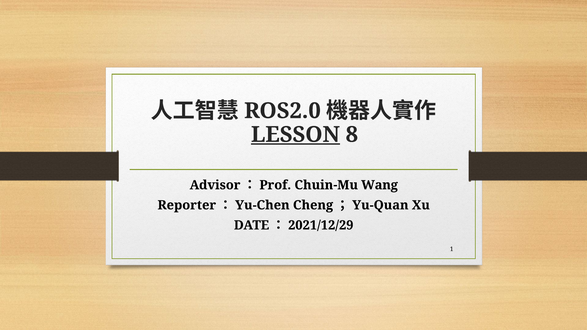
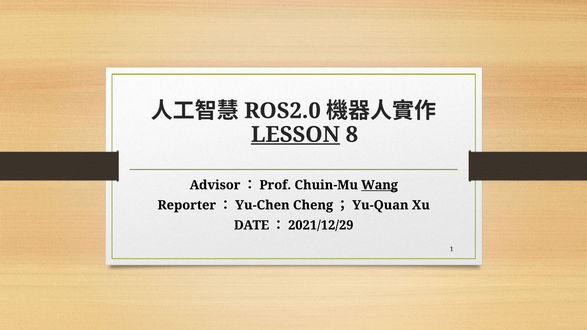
Wang underline: none -> present
